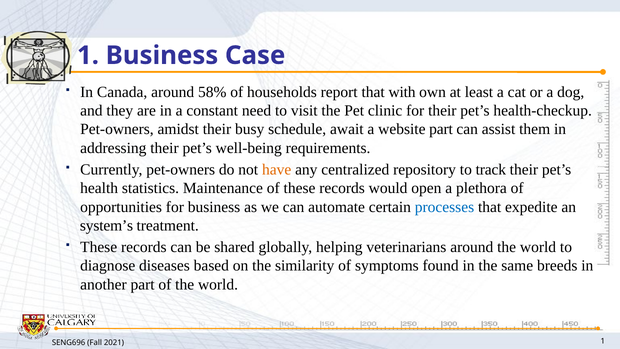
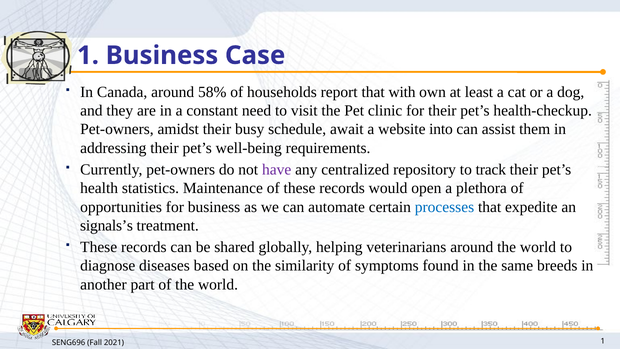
website part: part -> into
have colour: orange -> purple
system’s: system’s -> signals’s
